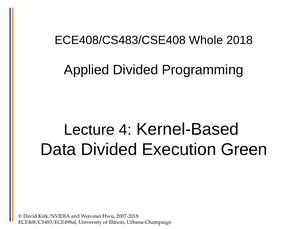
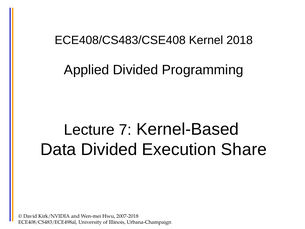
Whole: Whole -> Kernel
4: 4 -> 7
Green: Green -> Share
